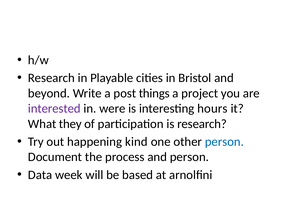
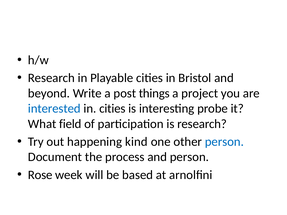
interested colour: purple -> blue
in were: were -> cities
hours: hours -> probe
they: they -> field
Data: Data -> Rose
